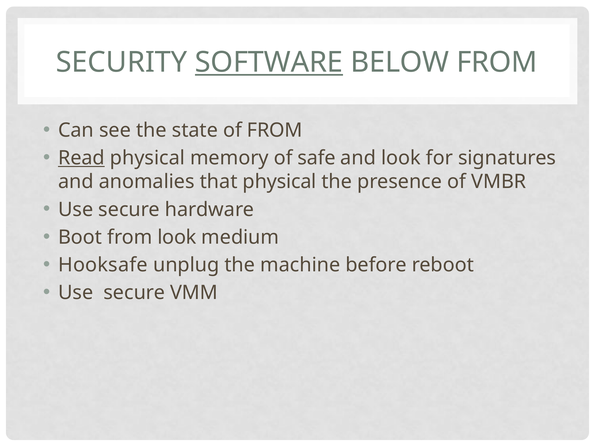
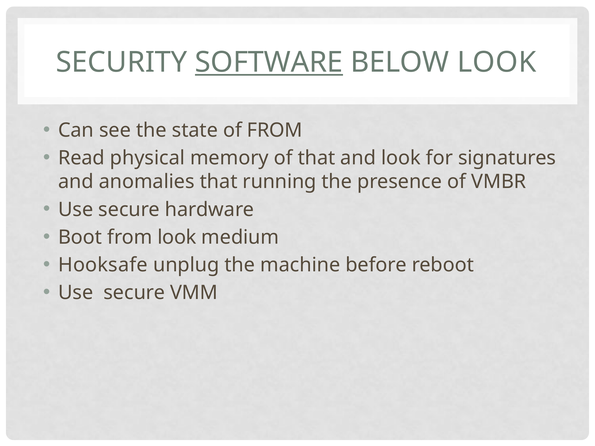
BELOW FROM: FROM -> LOOK
Read underline: present -> none
of safe: safe -> that
that physical: physical -> running
